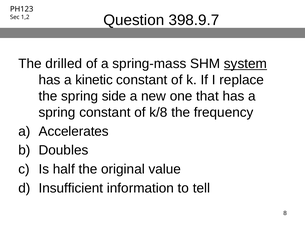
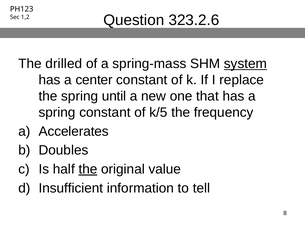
398.9.7: 398.9.7 -> 323.2.6
kinetic: kinetic -> center
side: side -> until
k/8: k/8 -> k/5
the at (88, 170) underline: none -> present
